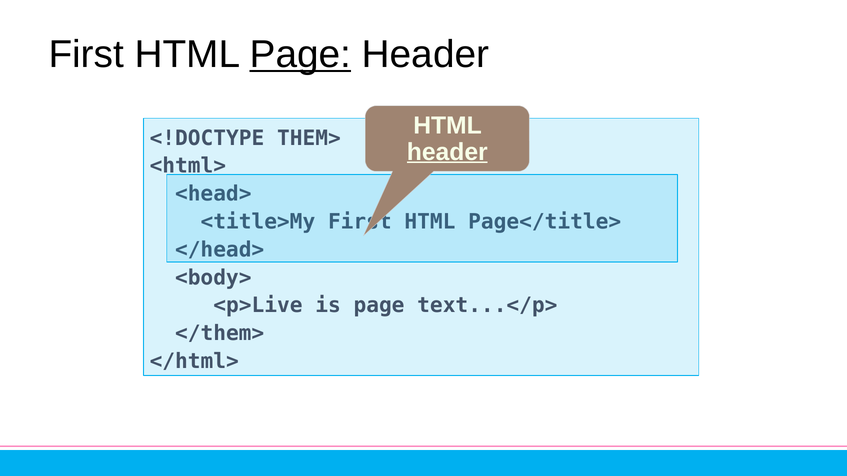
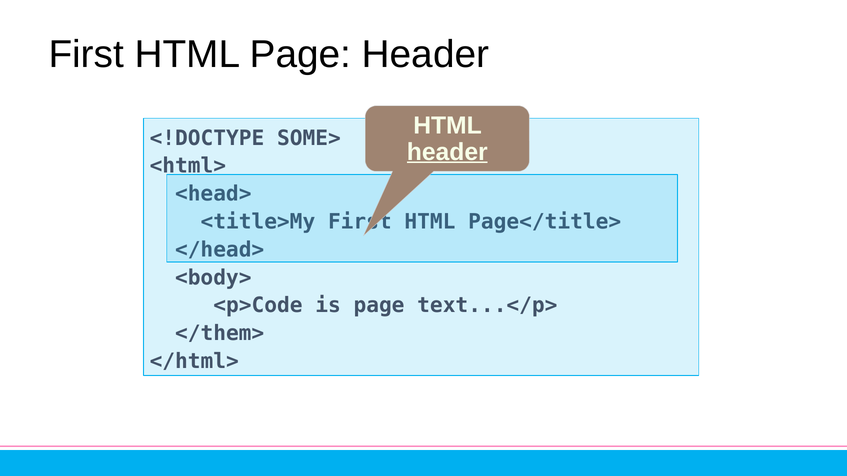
Page at (300, 54) underline: present -> none
THEM>: THEM> -> SOME>
<p>Live: <p>Live -> <p>Code
